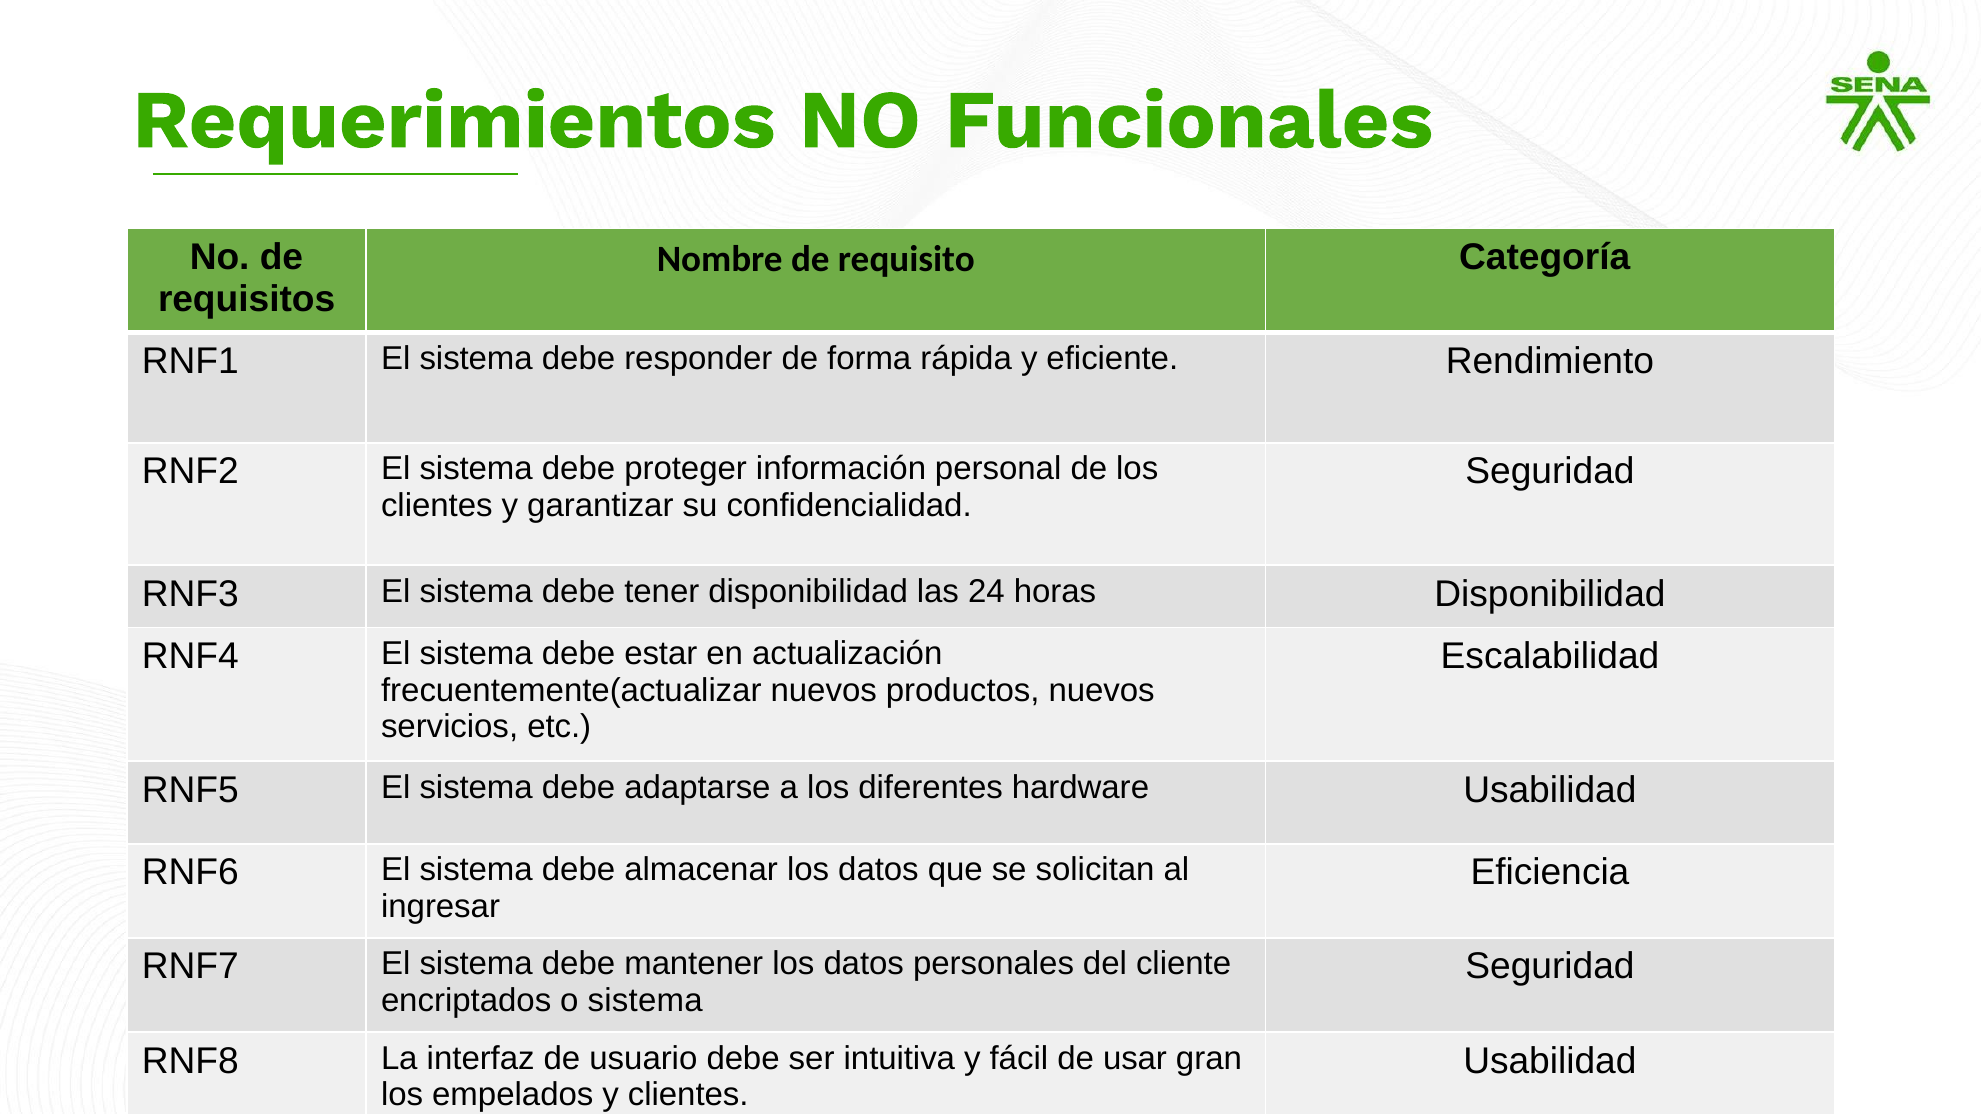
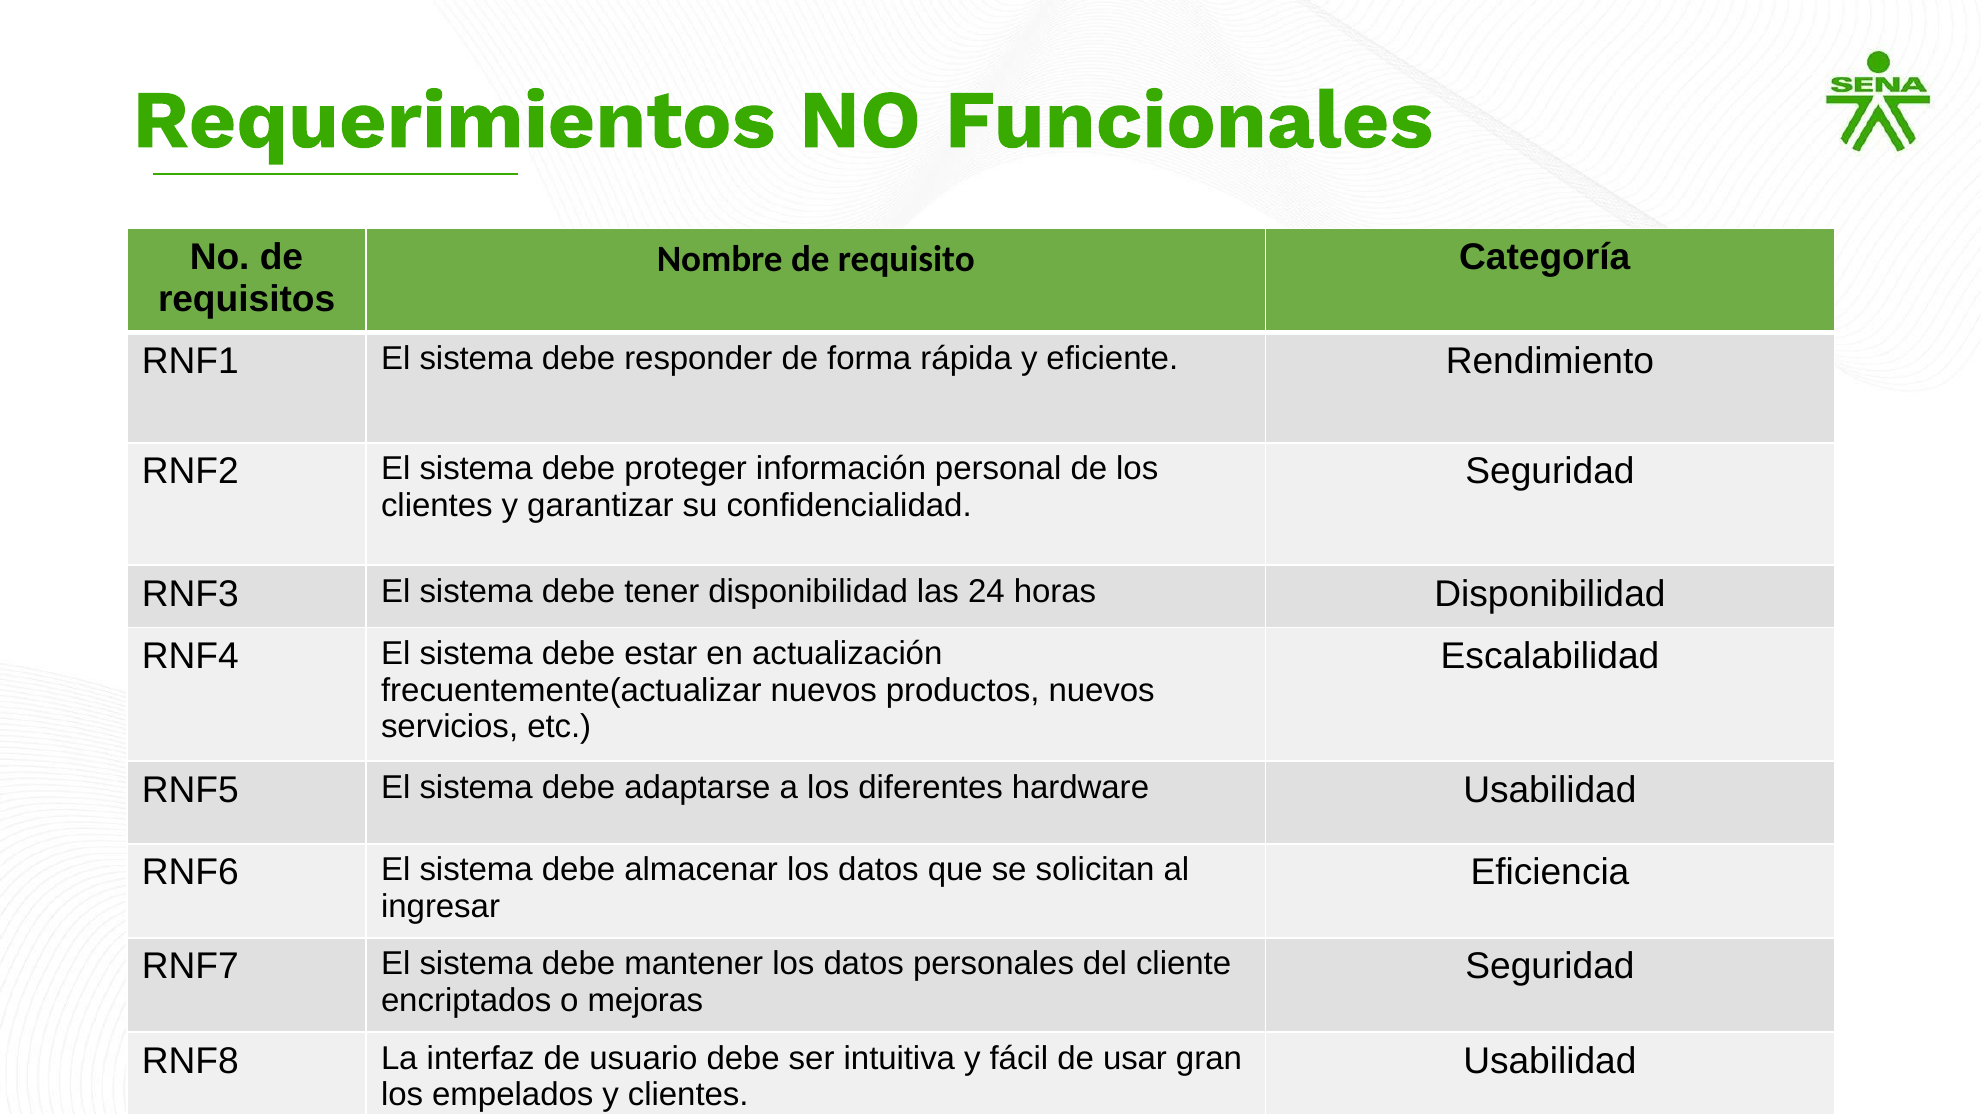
o sistema: sistema -> mejoras
